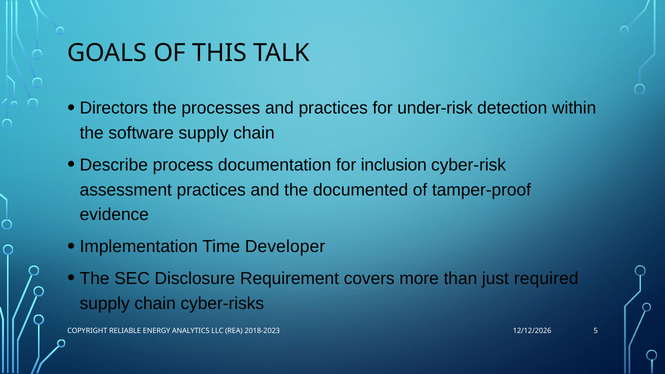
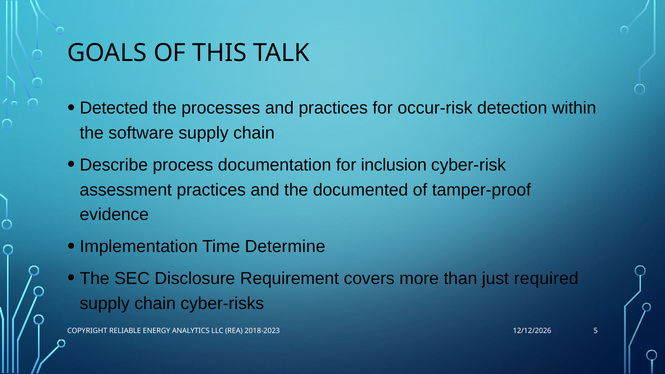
Directors: Directors -> Detected
under-risk: under-risk -> occur-risk
Developer: Developer -> Determine
